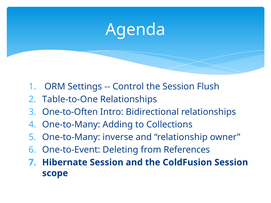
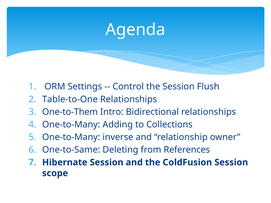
One-to-Often: One-to-Often -> One-to-Them
One-to-Event: One-to-Event -> One-to-Same
